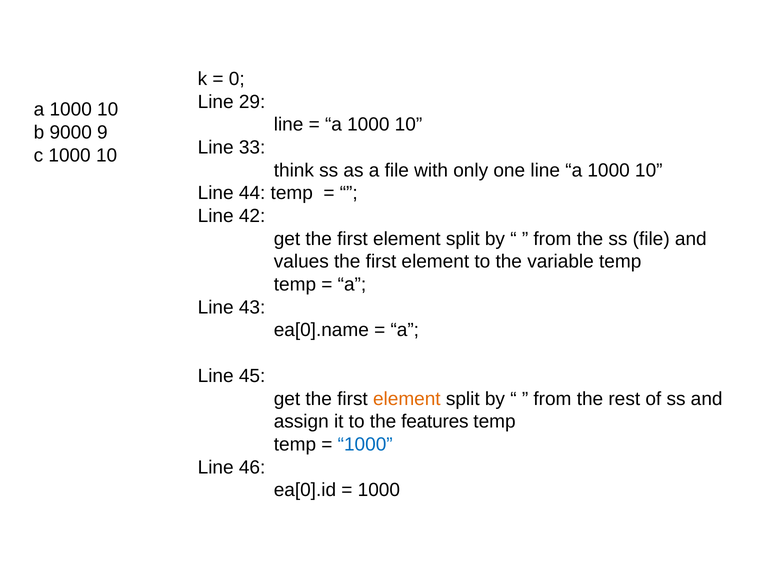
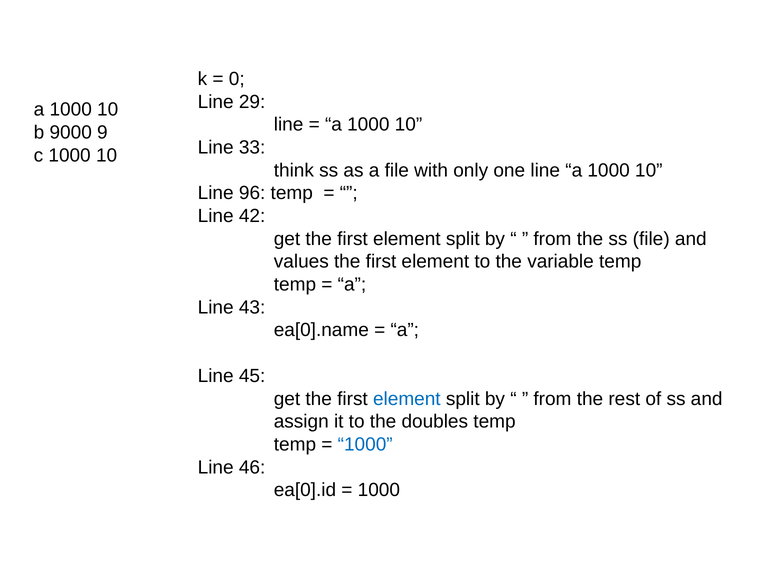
44: 44 -> 96
element at (407, 399) colour: orange -> blue
features: features -> doubles
